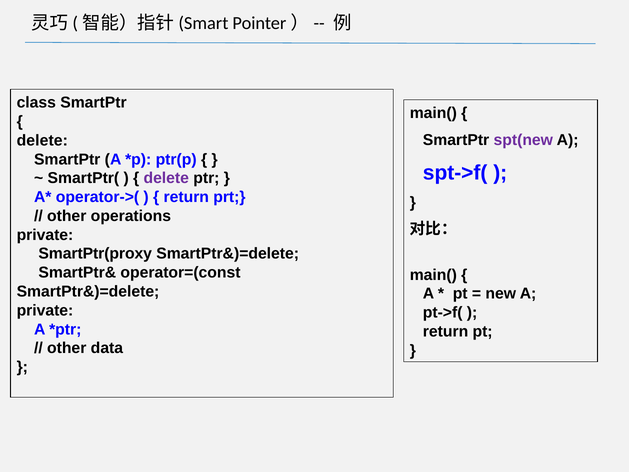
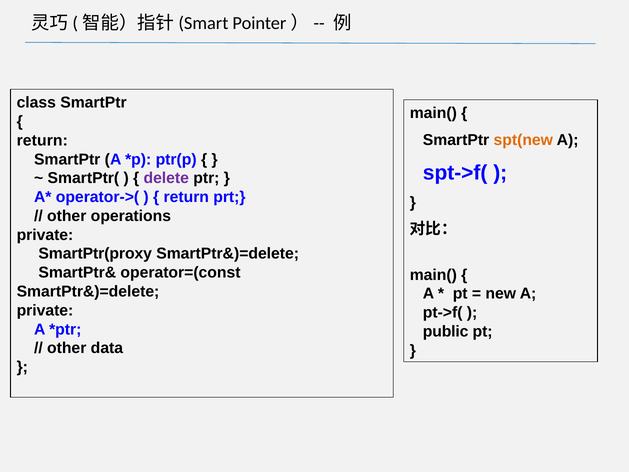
spt(new colour: purple -> orange
delete at (42, 140): delete -> return
return at (446, 331): return -> public
